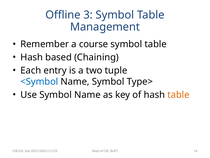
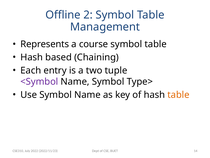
3: 3 -> 2
Remember: Remember -> Represents
<Symbol colour: blue -> purple
